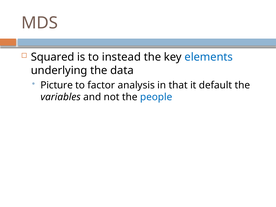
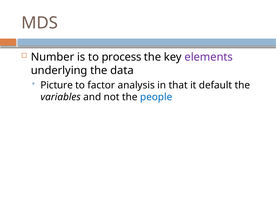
Squared: Squared -> Number
instead: instead -> process
elements colour: blue -> purple
